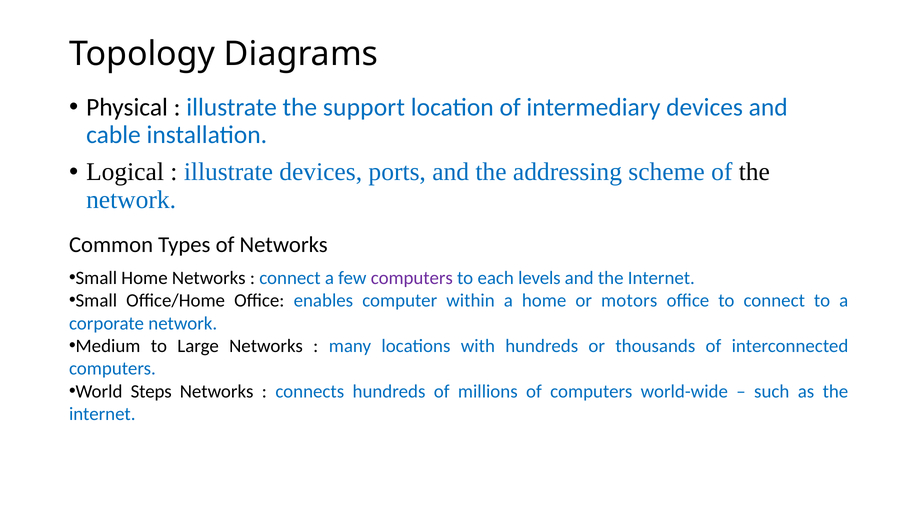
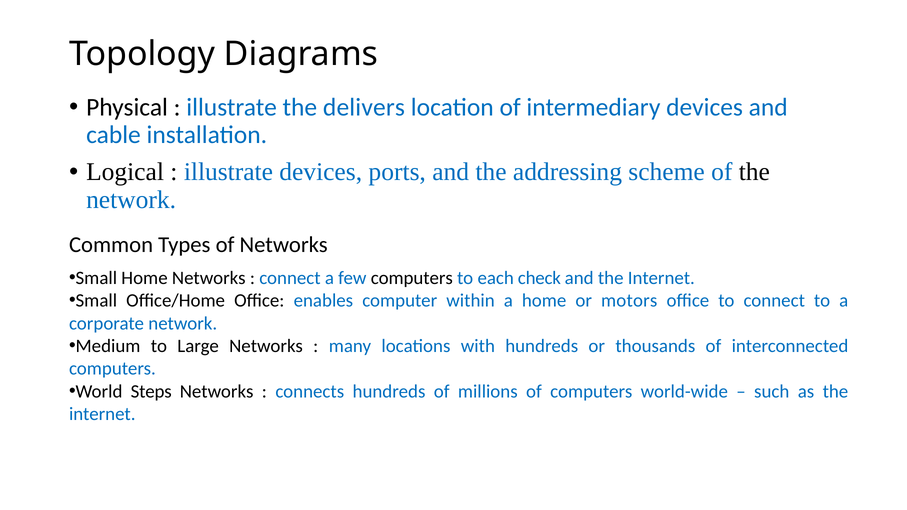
support: support -> delivers
computers at (412, 278) colour: purple -> black
levels: levels -> check
